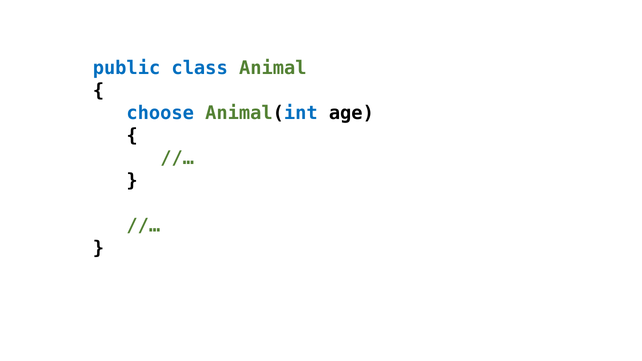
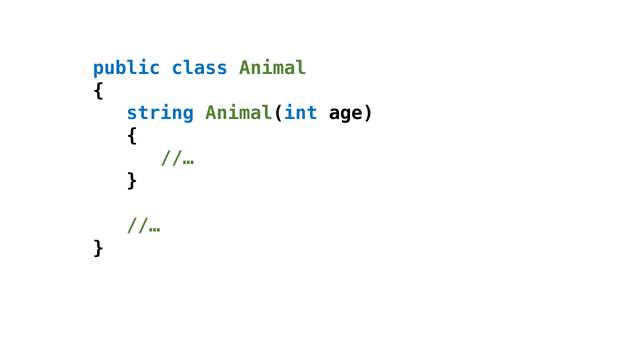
choose: choose -> string
